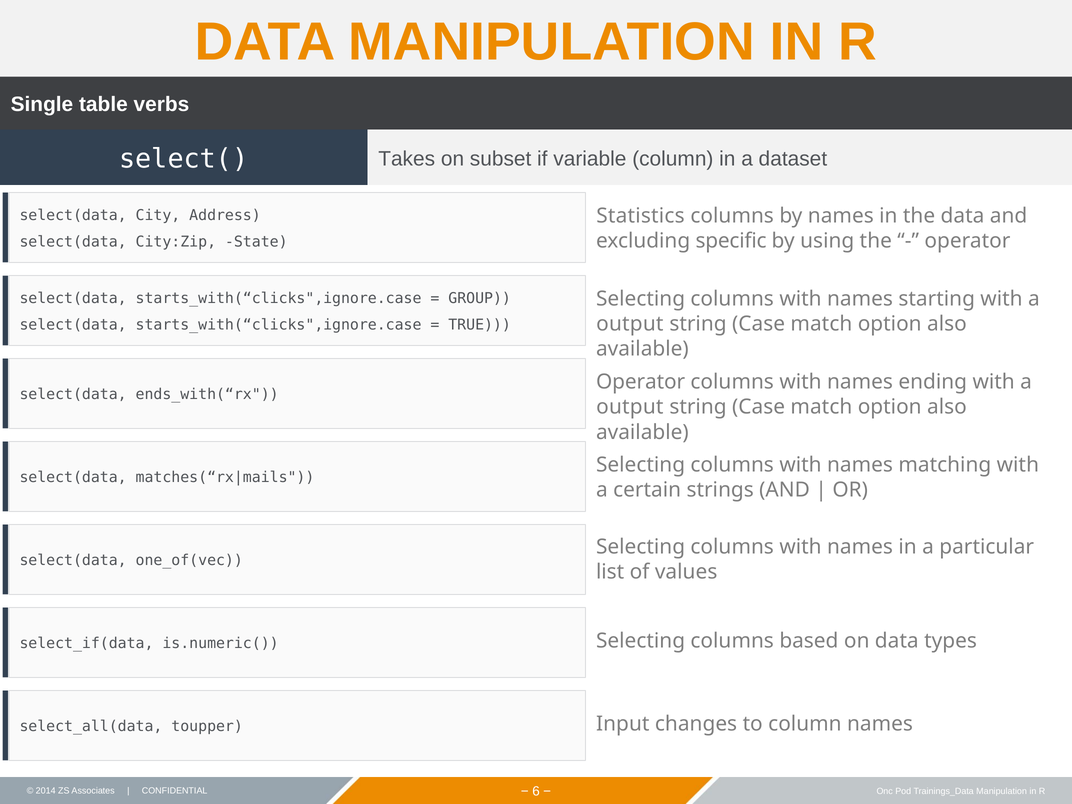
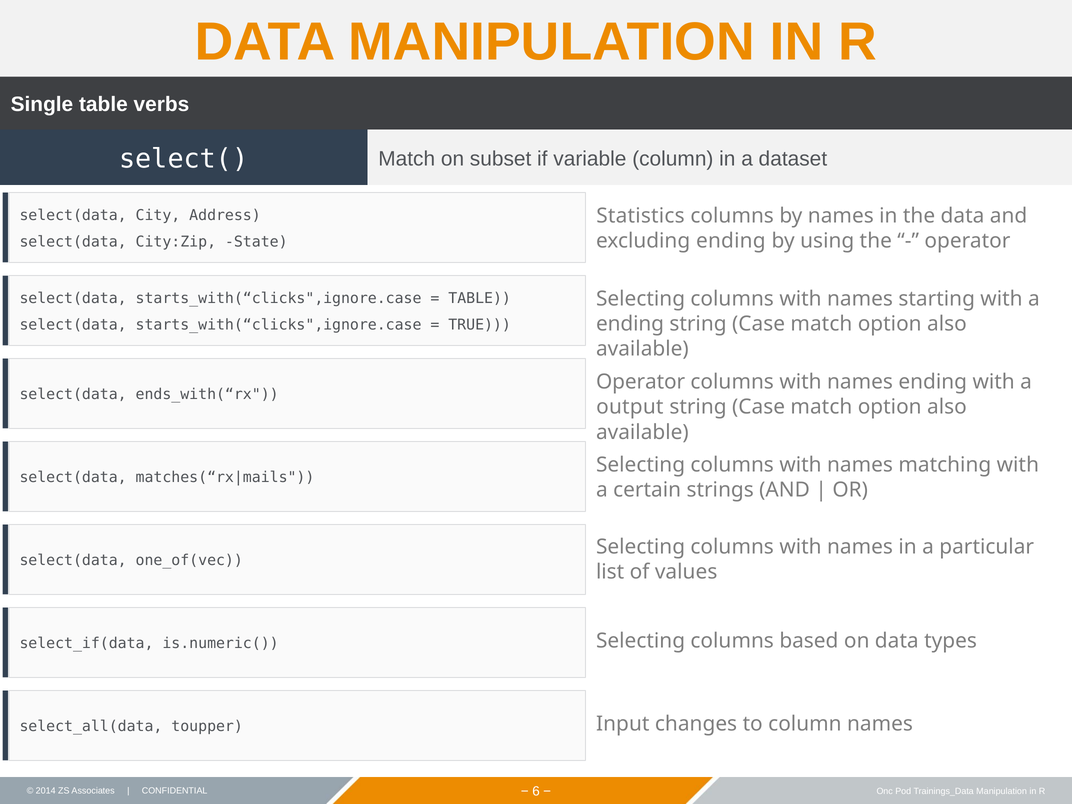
select( Takes: Takes -> Match
excluding specific: specific -> ending
GROUP at (480, 298): GROUP -> TABLE
output at (630, 324): output -> ending
